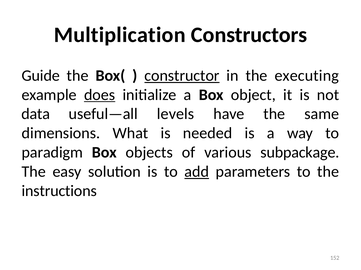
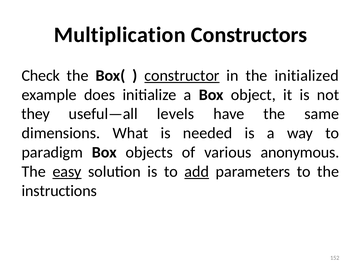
Guide: Guide -> Check
executing: executing -> initialized
does underline: present -> none
data: data -> they
subpackage: subpackage -> anonymous
easy underline: none -> present
